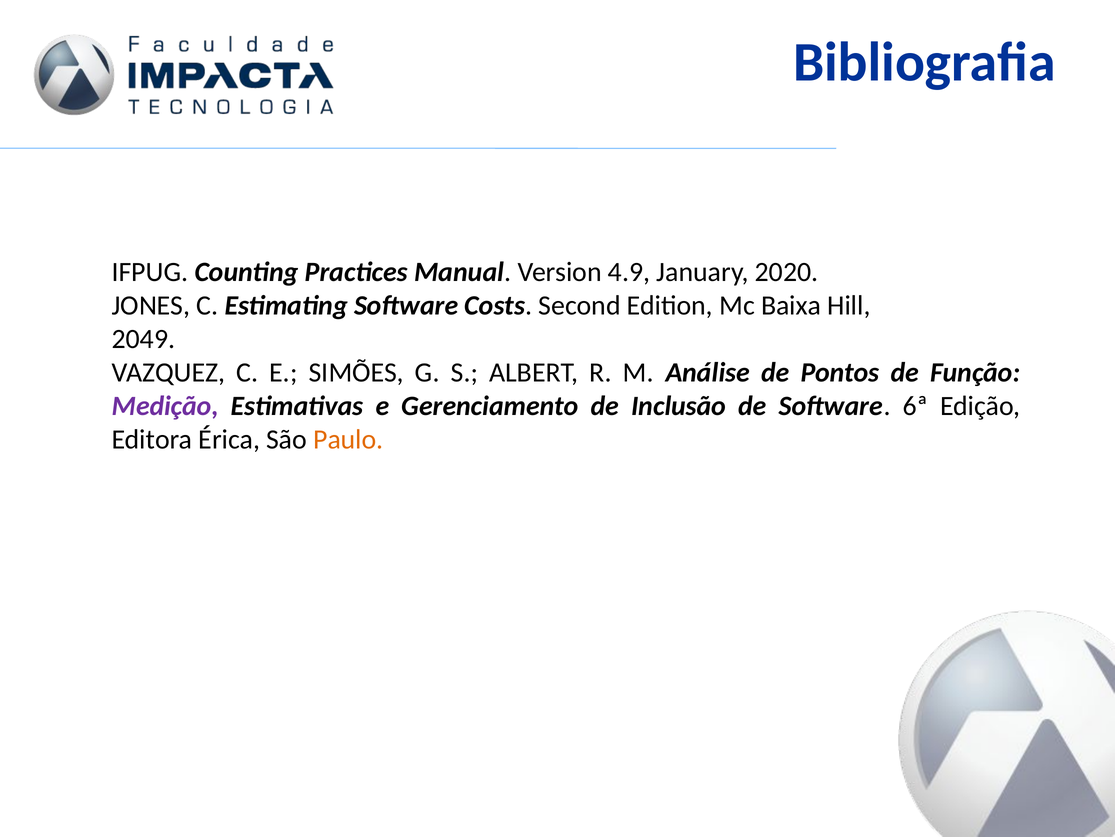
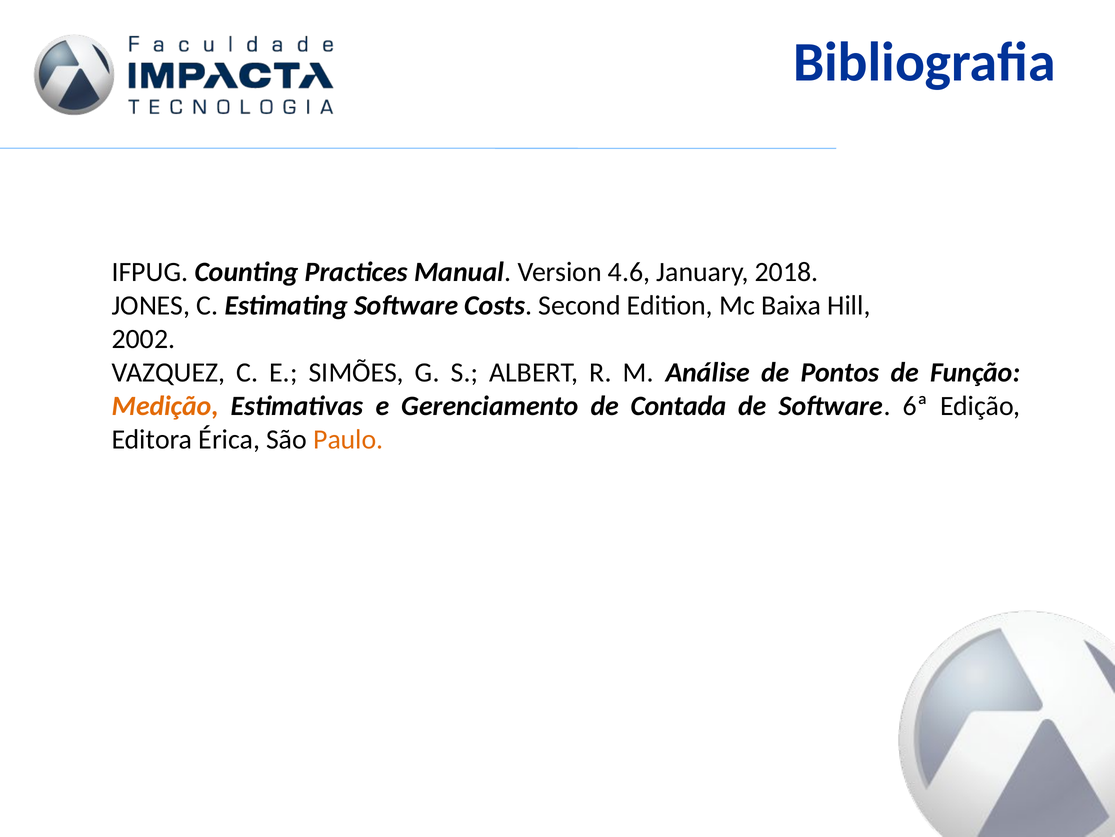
4.9: 4.9 -> 4.6
2020: 2020 -> 2018
2049: 2049 -> 2002
Medição colour: purple -> orange
Inclusão: Inclusão -> Contada
